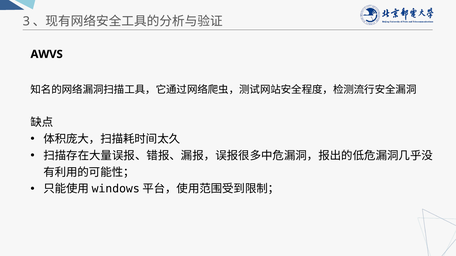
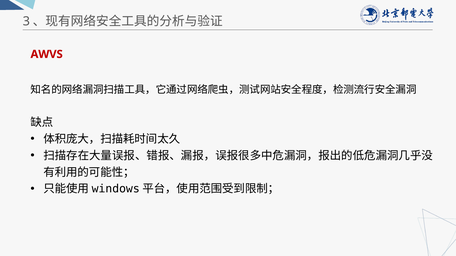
AWVS colour: black -> red
